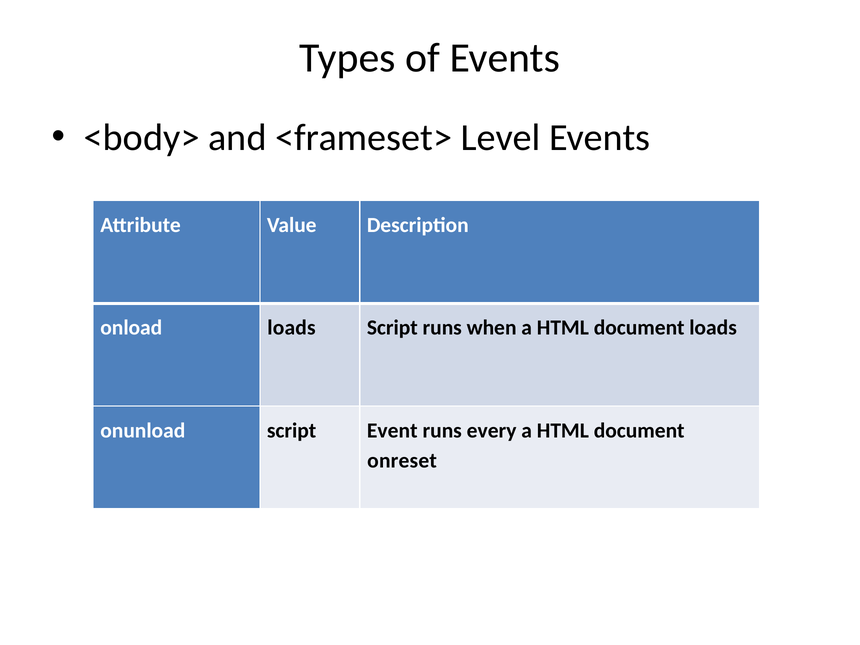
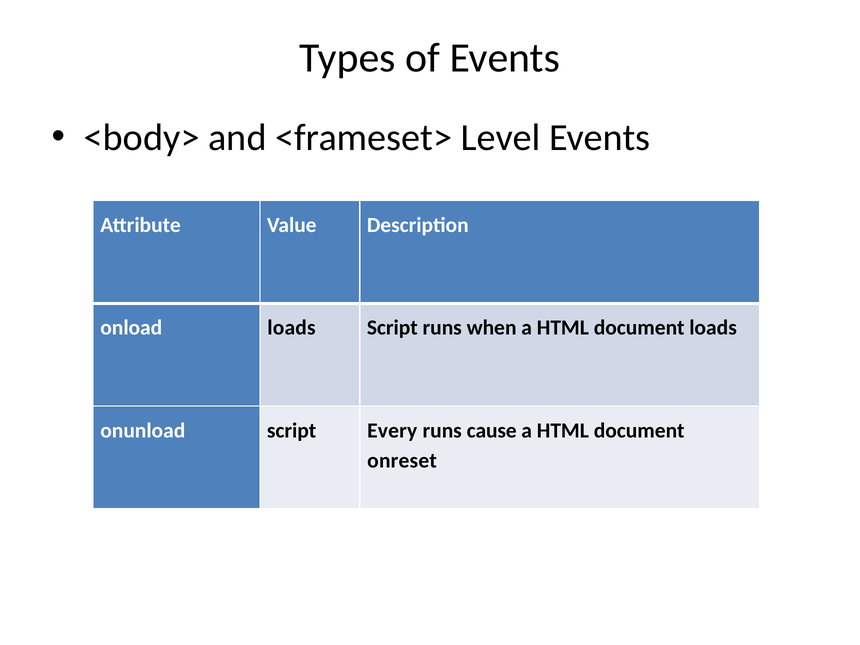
Event: Event -> Every
every: every -> cause
